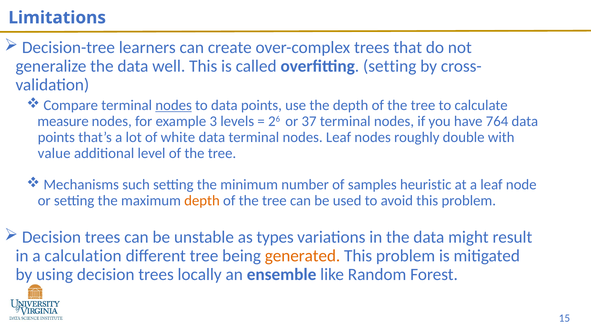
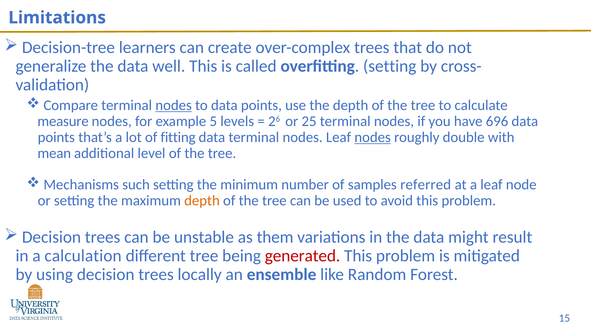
3: 3 -> 5
37: 37 -> 25
764: 764 -> 696
white: white -> fitting
nodes at (373, 137) underline: none -> present
value: value -> mean
heuristic: heuristic -> referred
types: types -> them
generated colour: orange -> red
